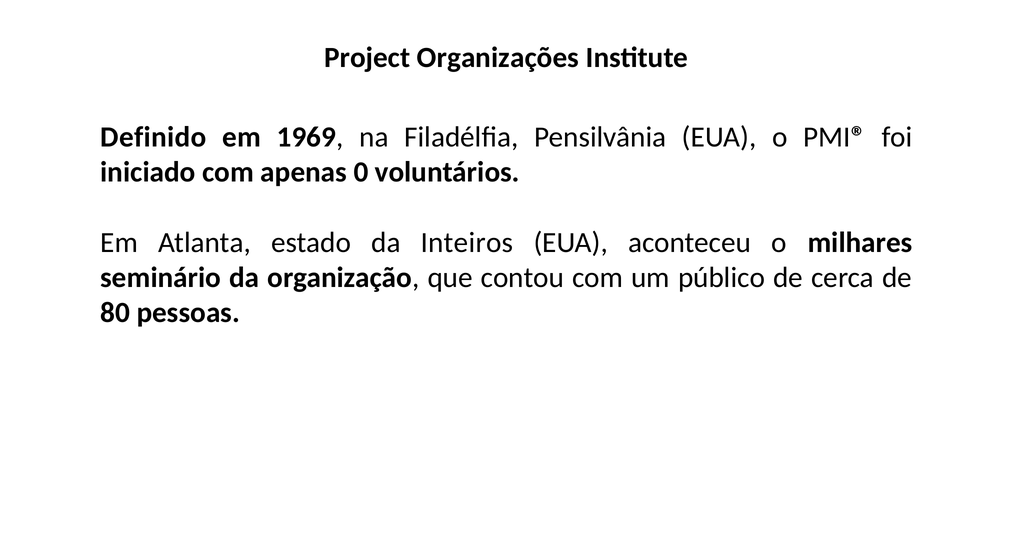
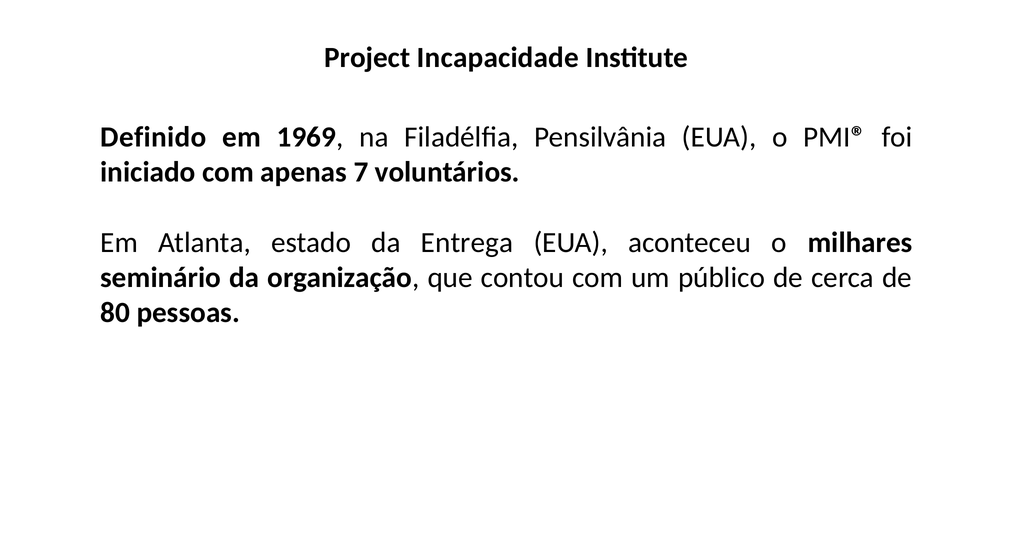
Organizações: Organizações -> Incapacidade
0: 0 -> 7
Inteiros: Inteiros -> Entrega
